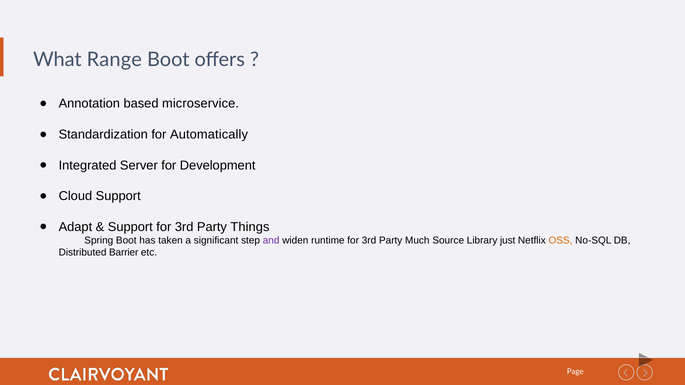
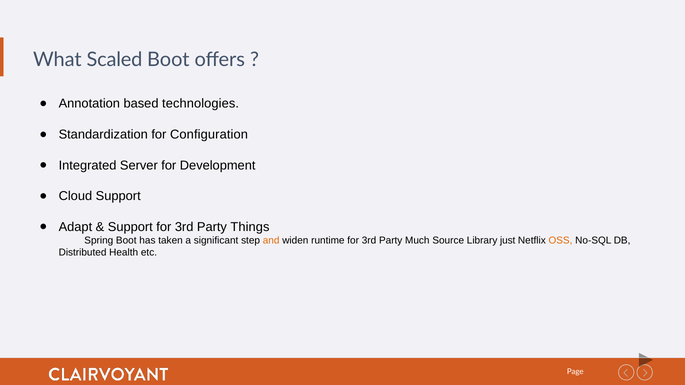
Range: Range -> Scaled
microservice: microservice -> technologies
Automatically: Automatically -> Configuration
and colour: purple -> orange
Barrier: Barrier -> Health
